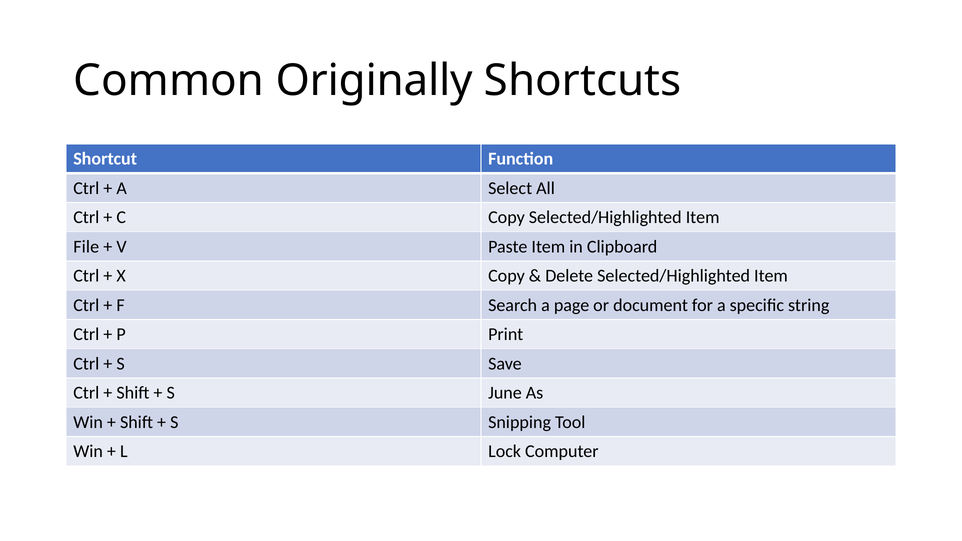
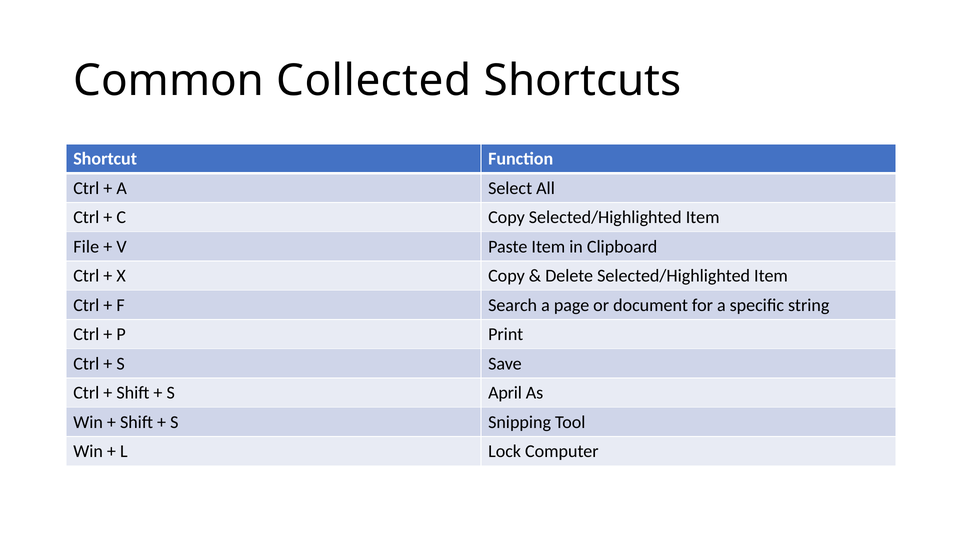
Originally: Originally -> Collected
June: June -> April
